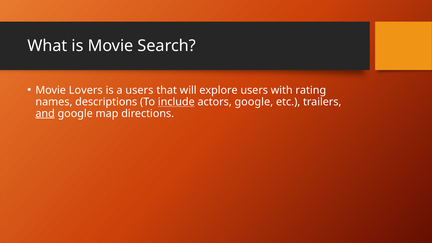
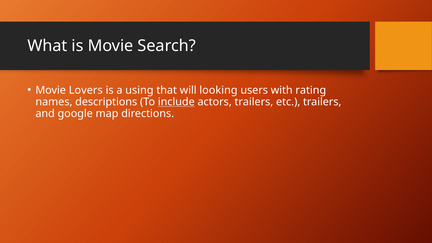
a users: users -> using
explore: explore -> looking
actors google: google -> trailers
and underline: present -> none
